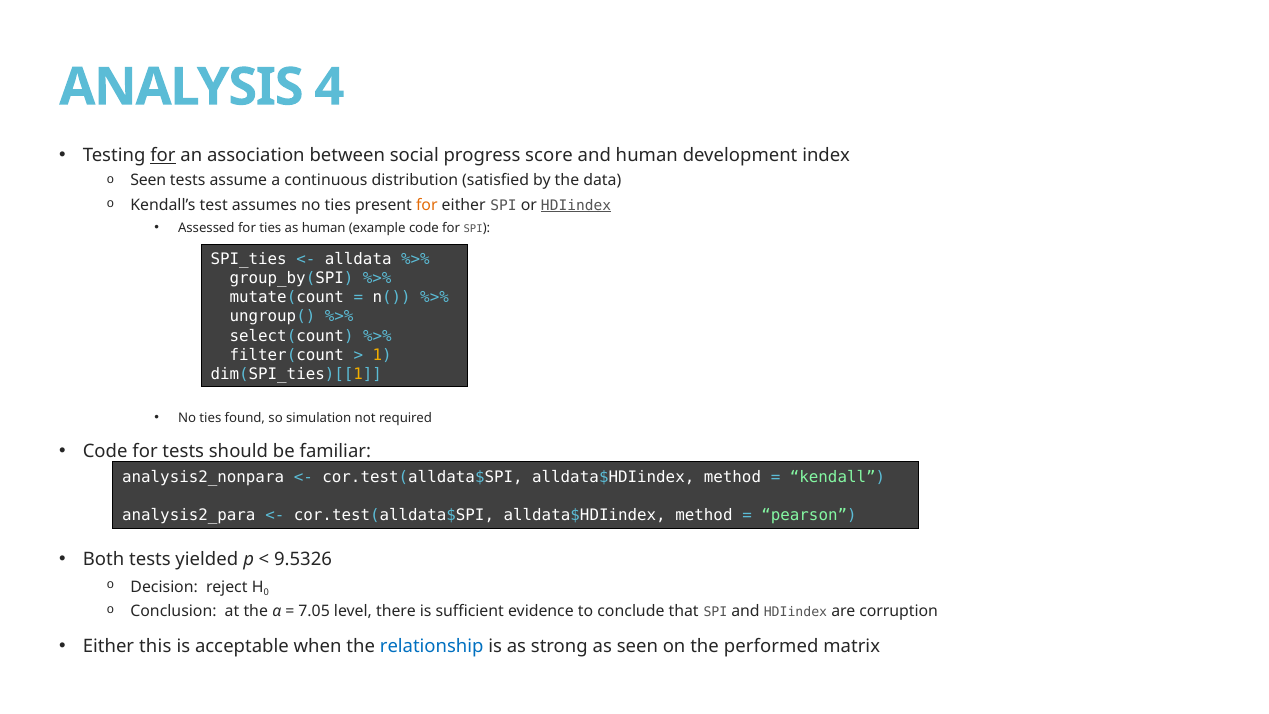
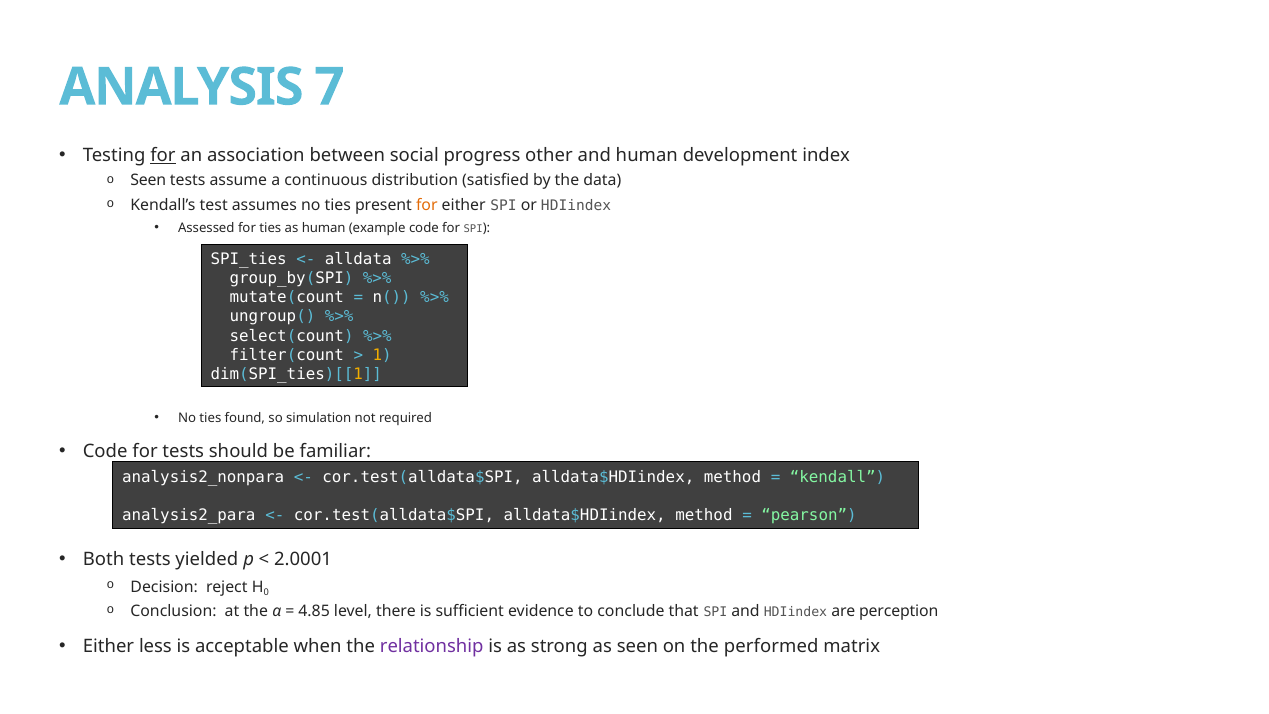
4: 4 -> 7
score: score -> other
HDIindex at (576, 205) underline: present -> none
9.5326: 9.5326 -> 2.0001
7.05: 7.05 -> 4.85
corruption: corruption -> perception
this: this -> less
relationship colour: blue -> purple
